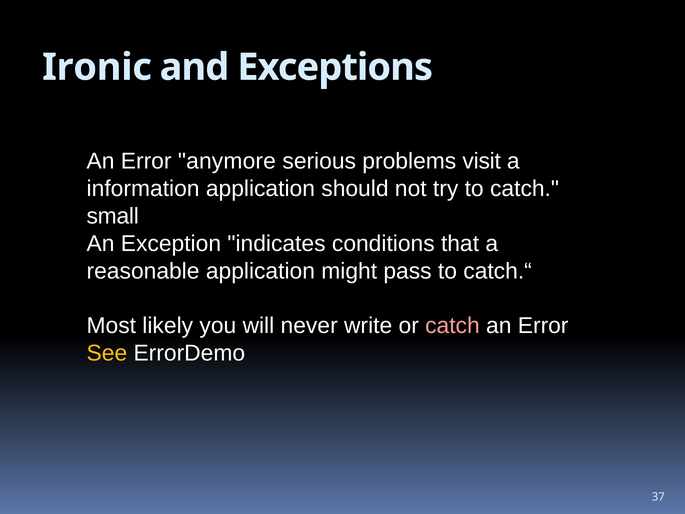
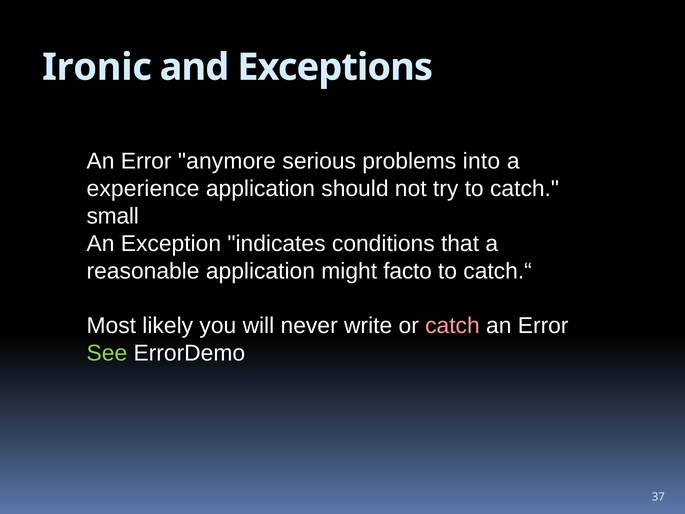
visit: visit -> into
information: information -> experience
pass: pass -> facto
See colour: yellow -> light green
